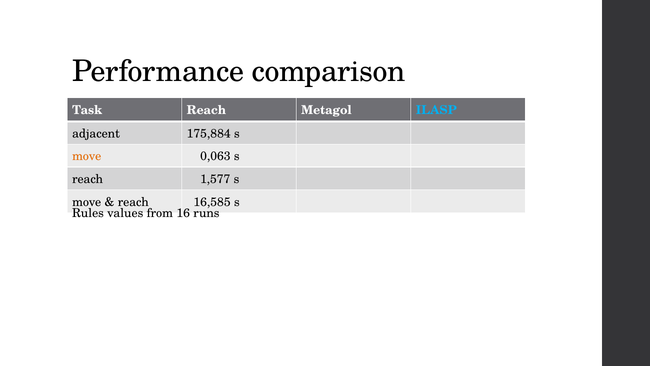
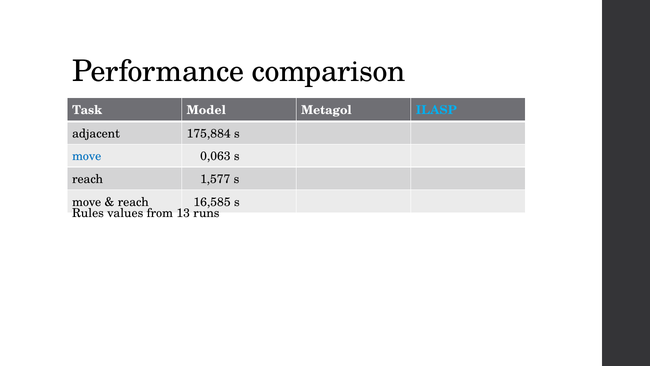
Task Reach: Reach -> Model
move at (87, 156) colour: orange -> blue
16: 16 -> 13
